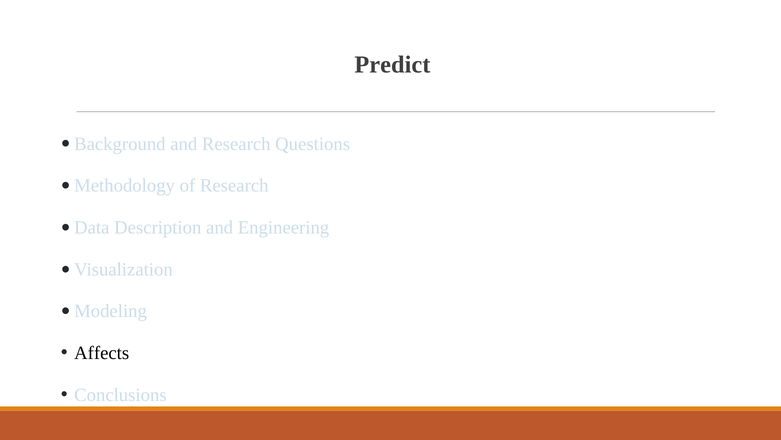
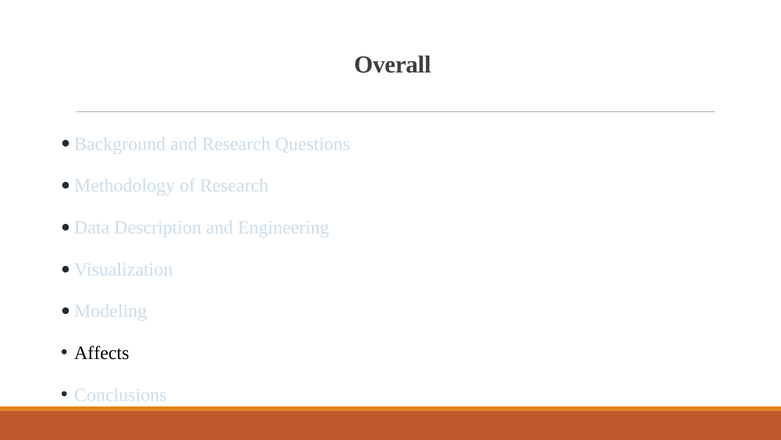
Predict: Predict -> Overall
